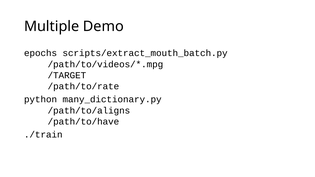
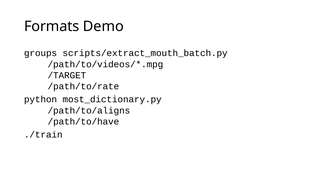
Multiple: Multiple -> Formats
epochs: epochs -> groups
many_dictionary.py: many_dictionary.py -> most_dictionary.py
